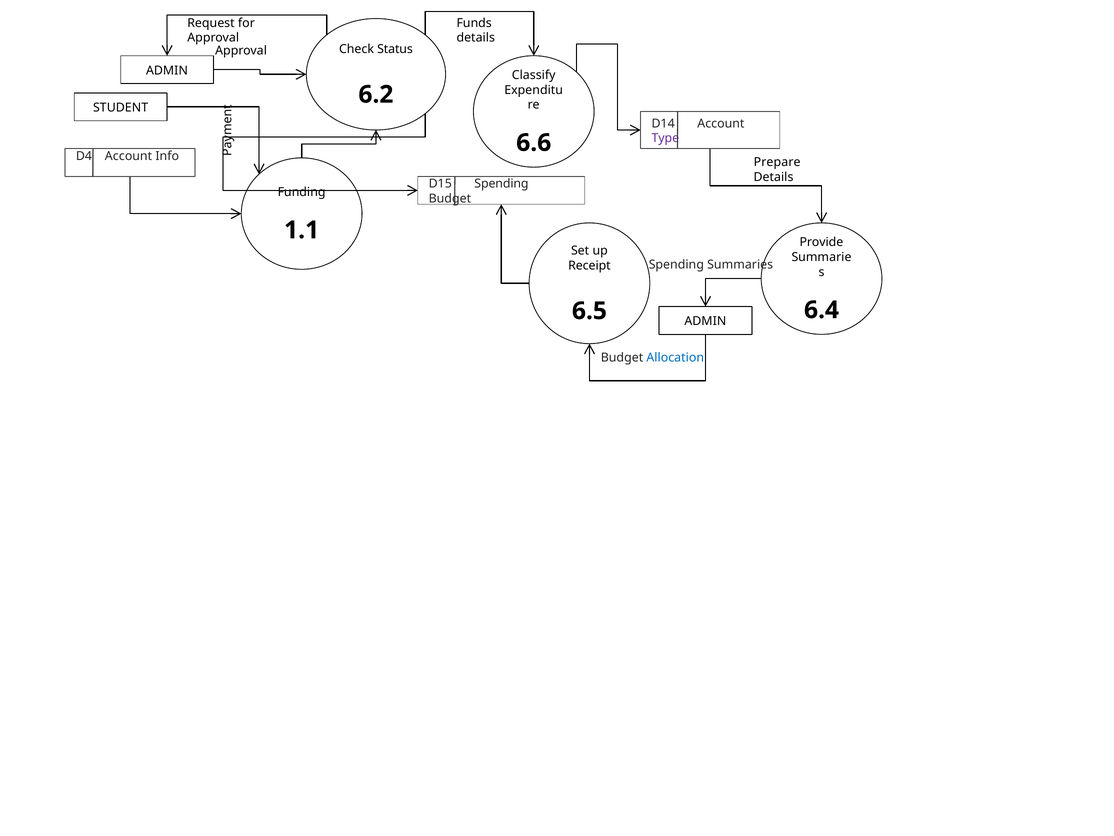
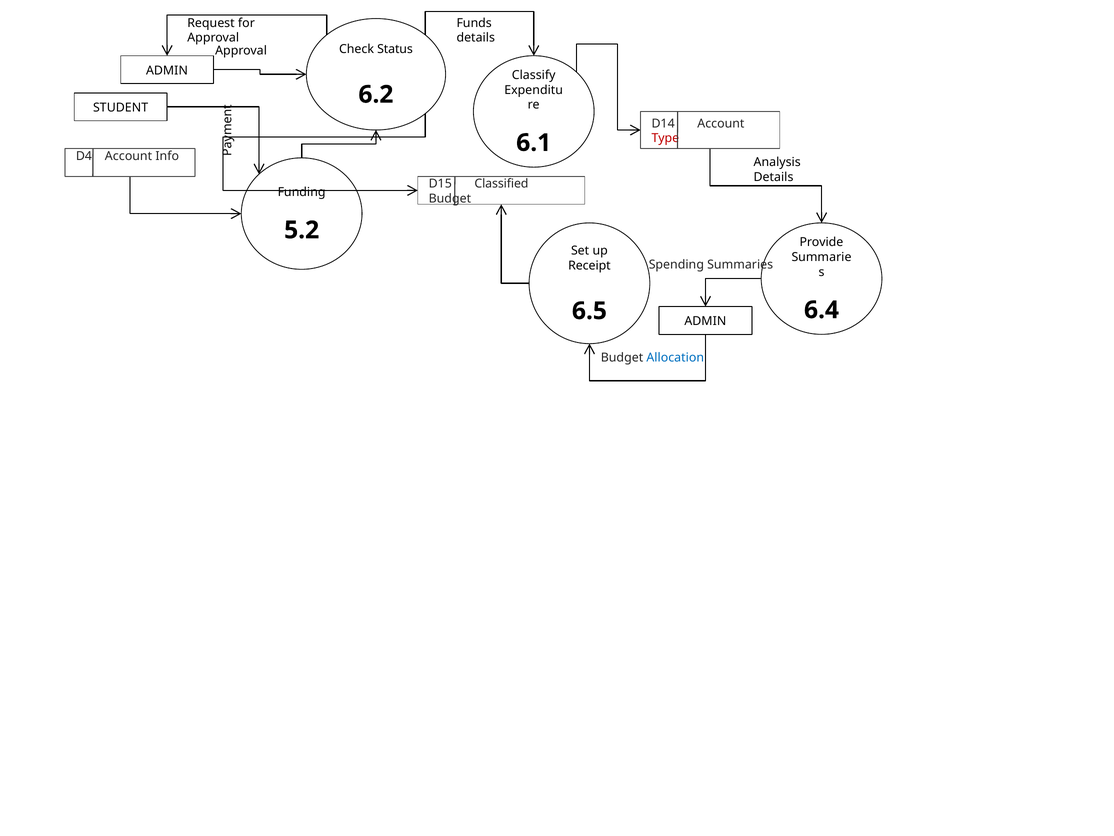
Type colour: purple -> red
6.6: 6.6 -> 6.1
Prepare: Prepare -> Analysis
D15 Spending: Spending -> Classified
1.1: 1.1 -> 5.2
